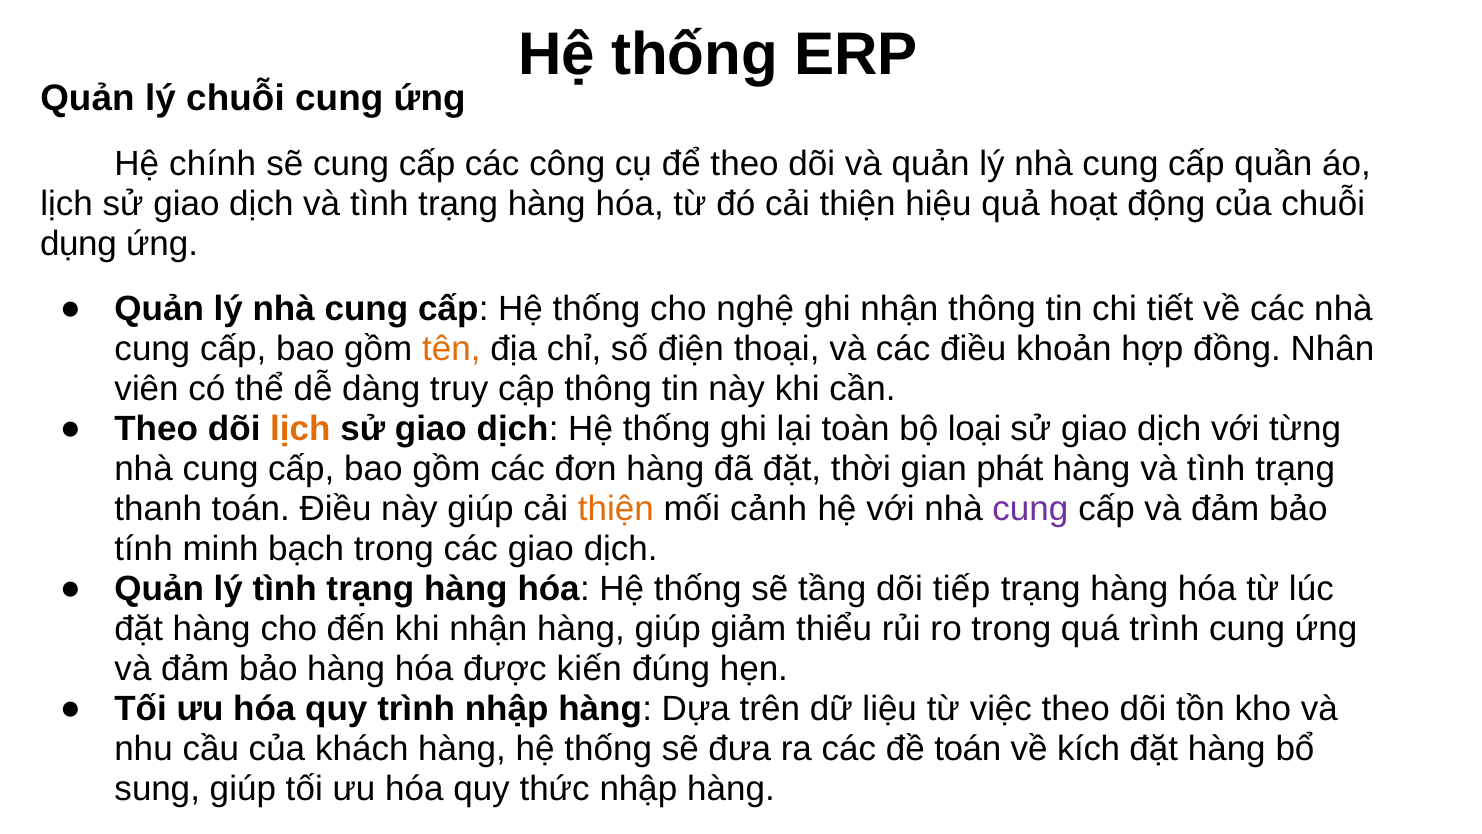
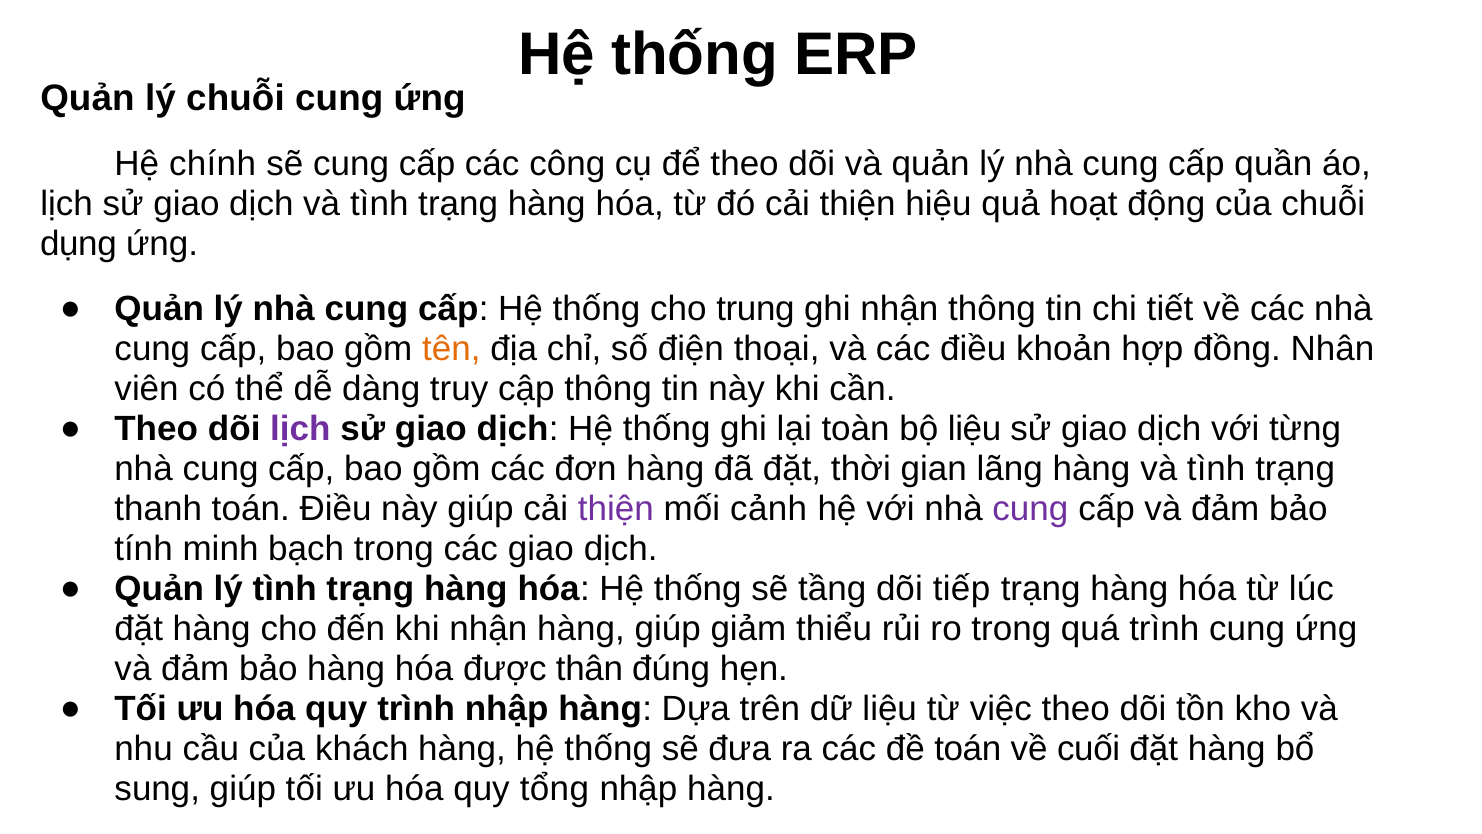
nghệ: nghệ -> trung
lịch at (300, 429) colour: orange -> purple
bộ loại: loại -> liệu
phát: phát -> lãng
thiện at (616, 508) colour: orange -> purple
kiến: kiến -> thân
kích: kích -> cuối
thức: thức -> tổng
